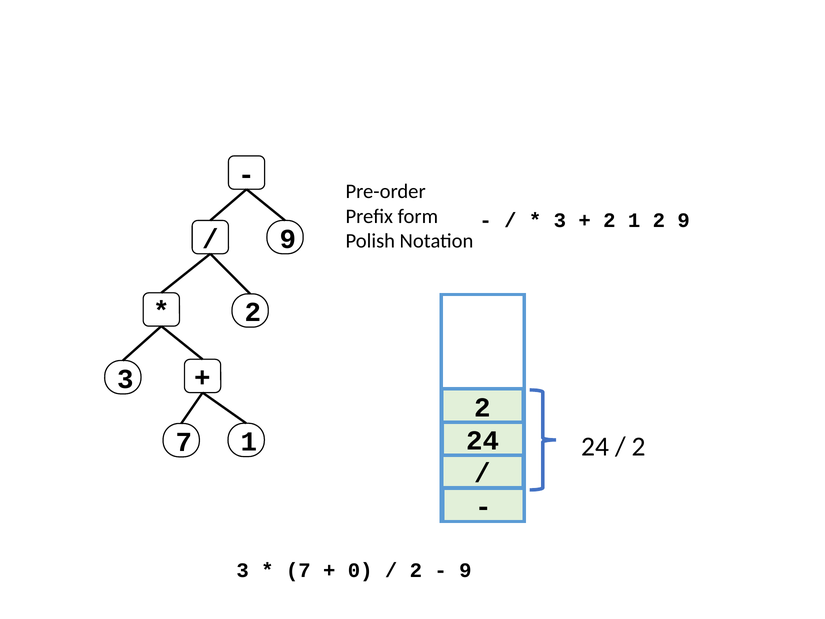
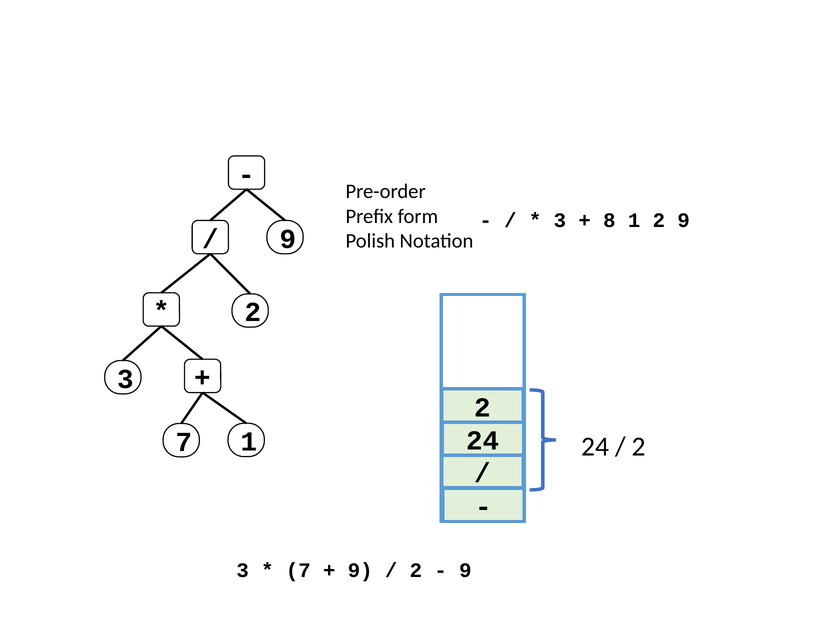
2 at (609, 220): 2 -> 8
0 at (360, 570): 0 -> 9
